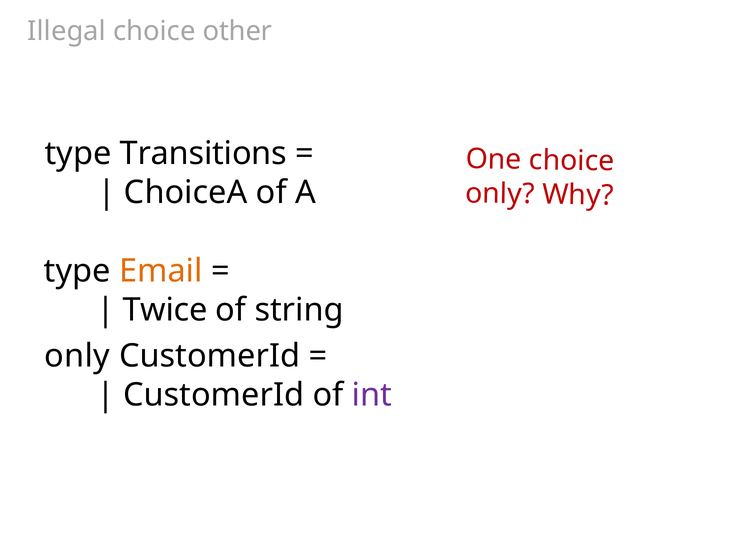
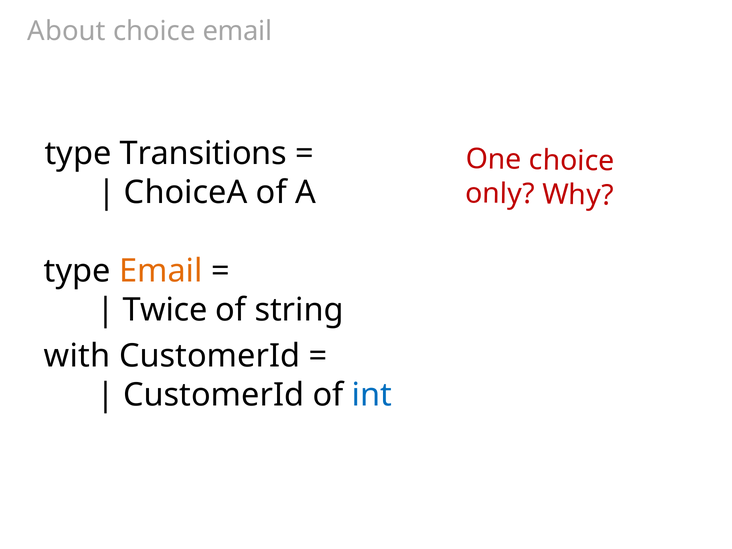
Illegal: Illegal -> About
choice other: other -> email
only at (77, 356): only -> with
int colour: purple -> blue
